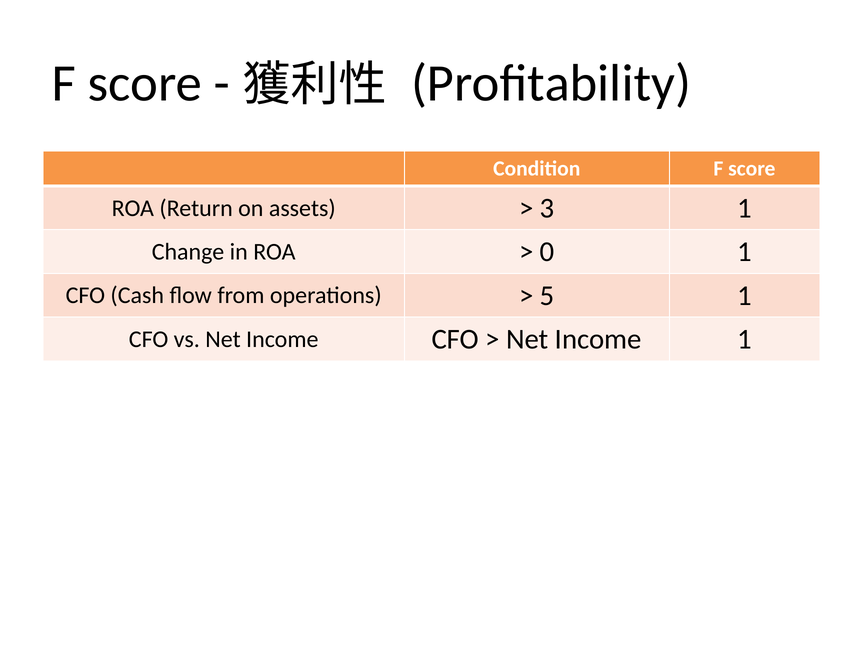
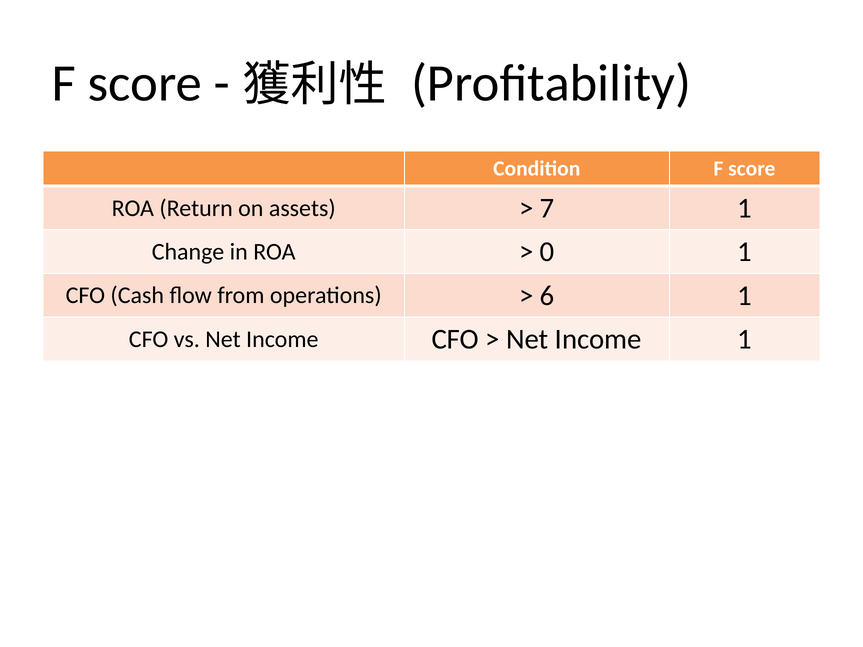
3: 3 -> 7
5: 5 -> 6
